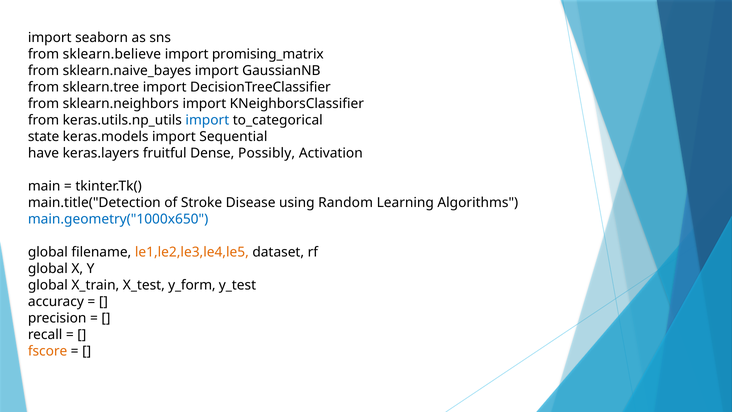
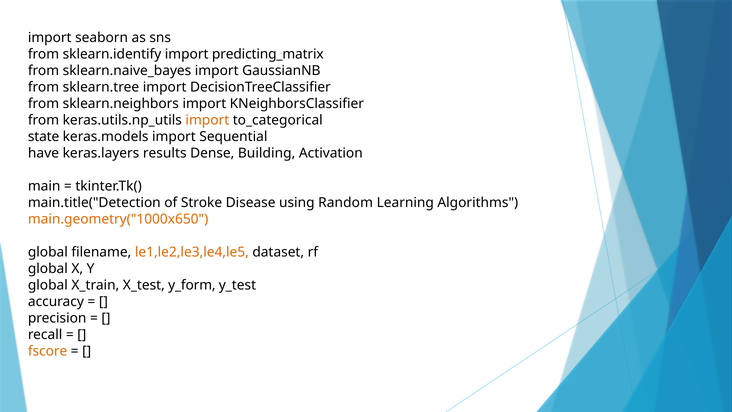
sklearn.believe: sklearn.believe -> sklearn.identify
promising_matrix: promising_matrix -> predicting_matrix
import at (207, 120) colour: blue -> orange
fruitful: fruitful -> results
Possibly: Possibly -> Building
main.geometry("1000x650 colour: blue -> orange
